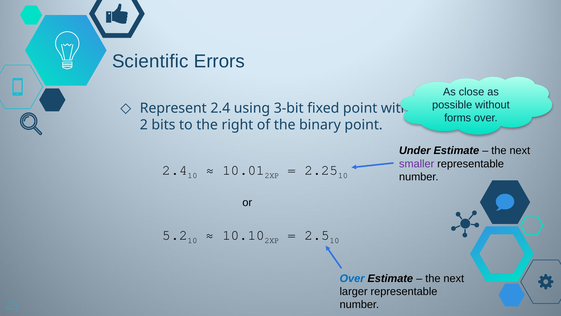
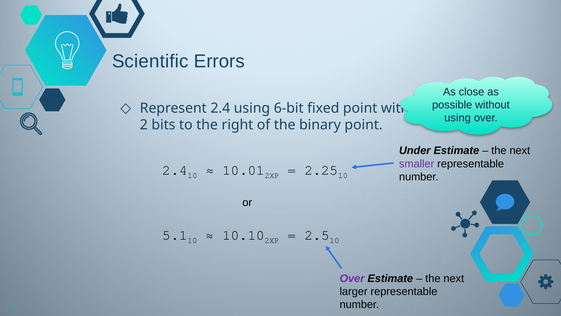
3-bit: 3-bit -> 6-bit
forms at (458, 118): forms -> using
5.2: 5.2 -> 5.1
Over at (352, 278) colour: blue -> purple
